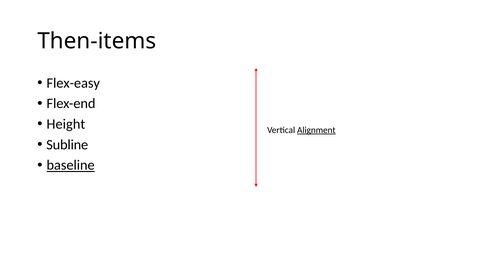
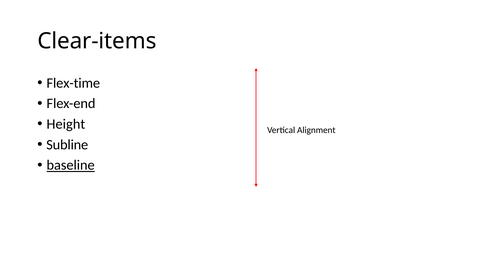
Then-items: Then-items -> Clear-items
Flex-easy: Flex-easy -> Flex-time
Alignment underline: present -> none
